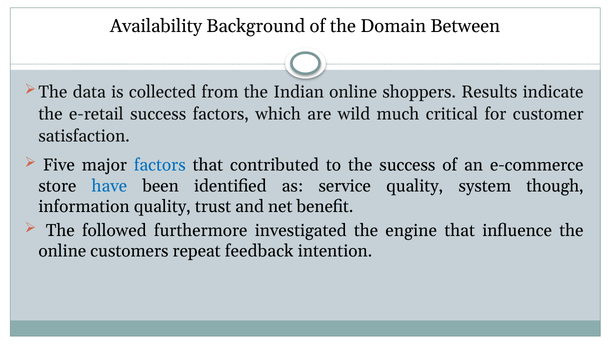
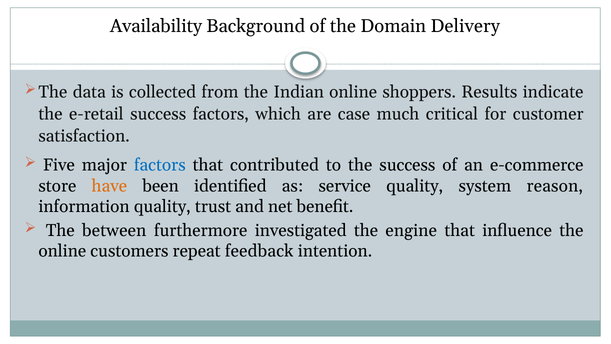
Between: Between -> Delivery
wild: wild -> case
have colour: blue -> orange
though: though -> reason
followed: followed -> between
